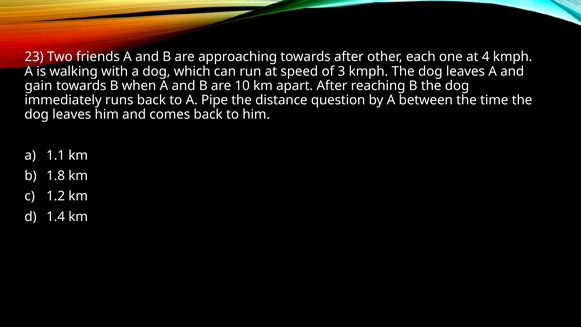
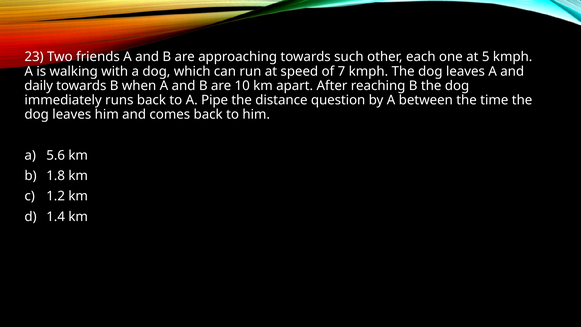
towards after: after -> such
4: 4 -> 5
3: 3 -> 7
gain: gain -> daily
1.1: 1.1 -> 5.6
